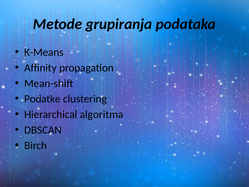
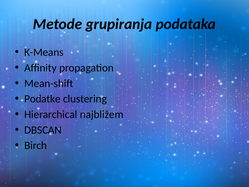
algoritma: algoritma -> najbližem
